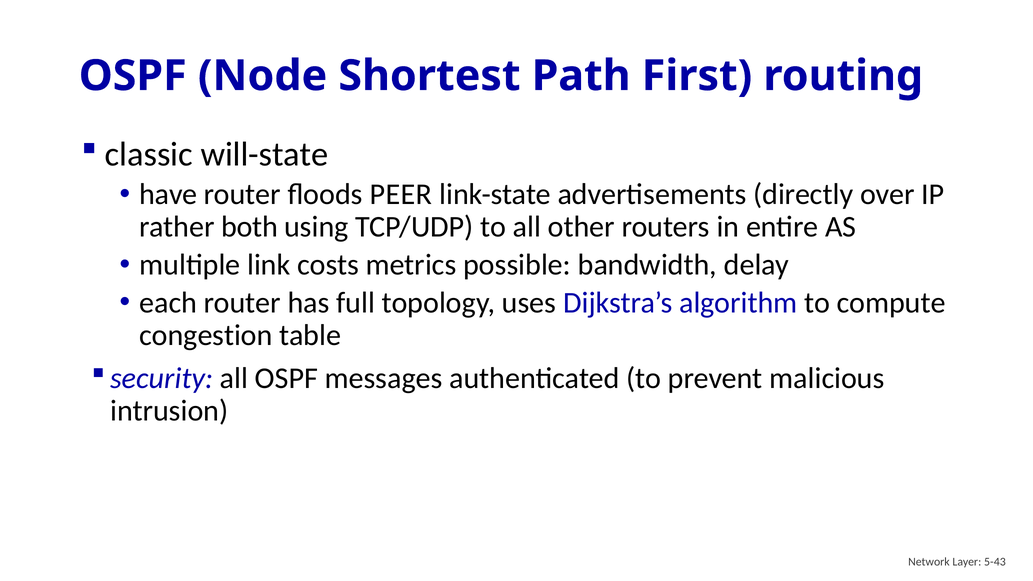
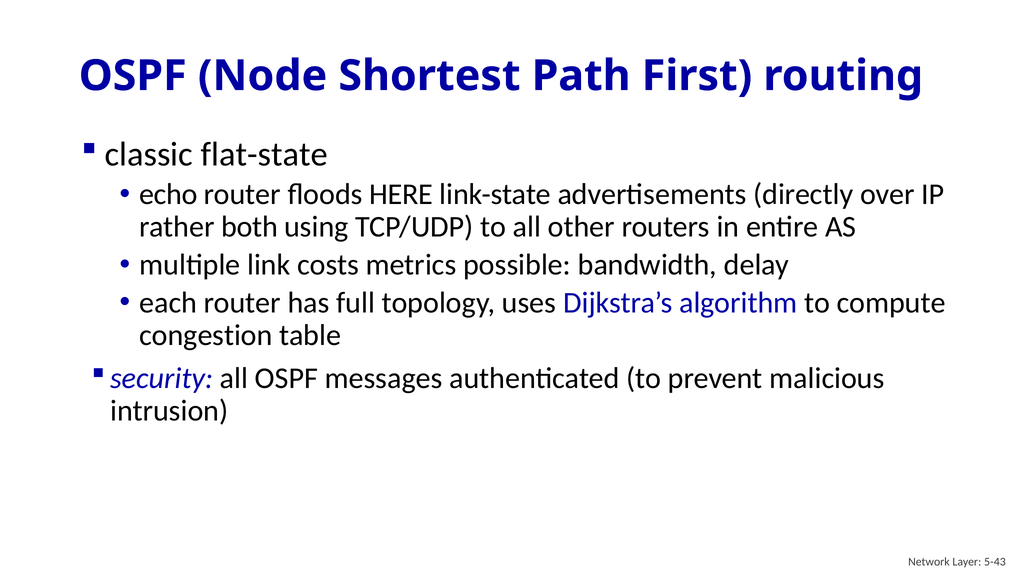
will-state: will-state -> flat-state
have: have -> echo
PEER: PEER -> HERE
